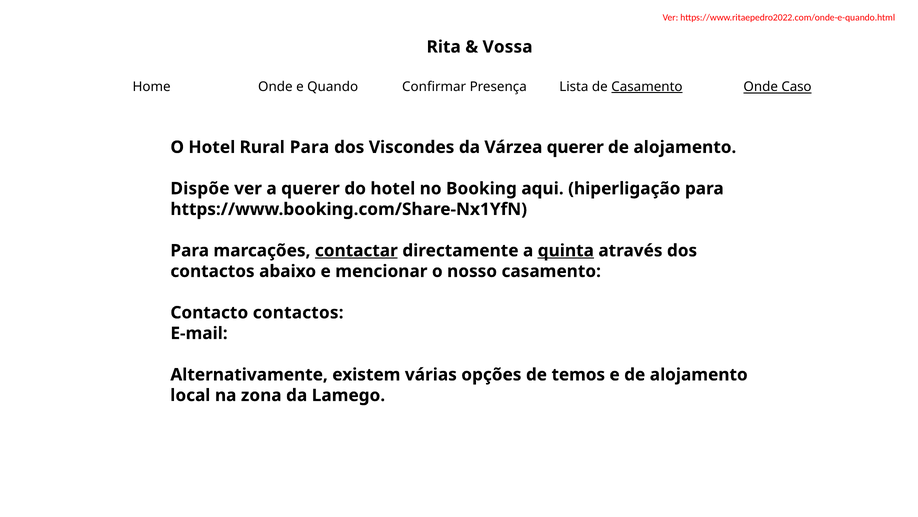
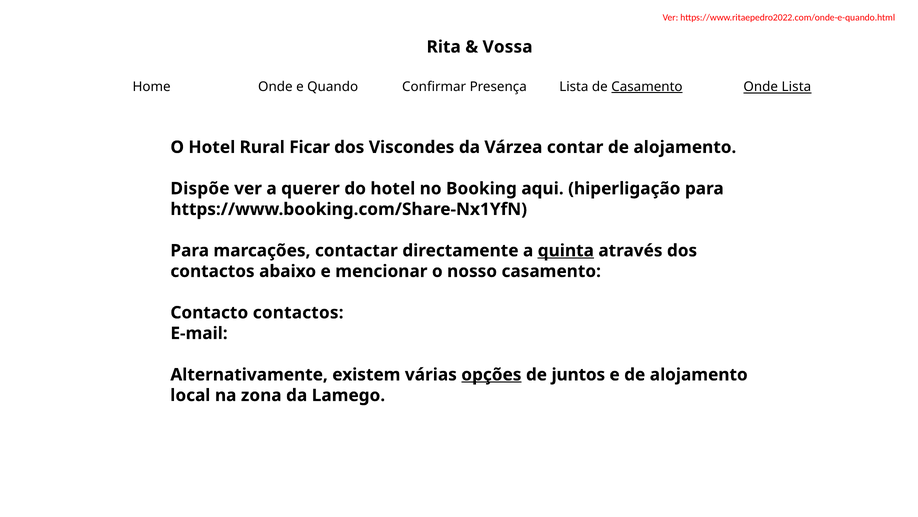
Onde Caso: Caso -> Lista
Rural Para: Para -> Ficar
Várzea querer: querer -> contar
contactar underline: present -> none
opções underline: none -> present
temos: temos -> juntos
